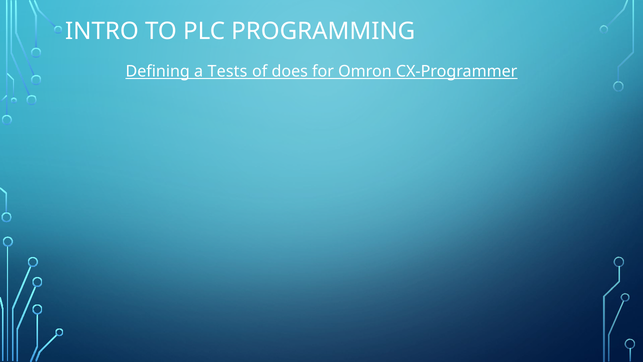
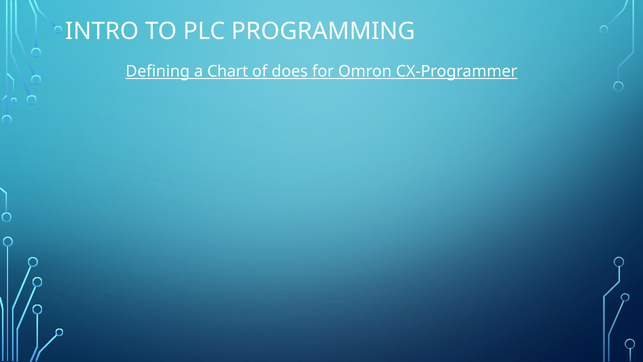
Tests: Tests -> Chart
